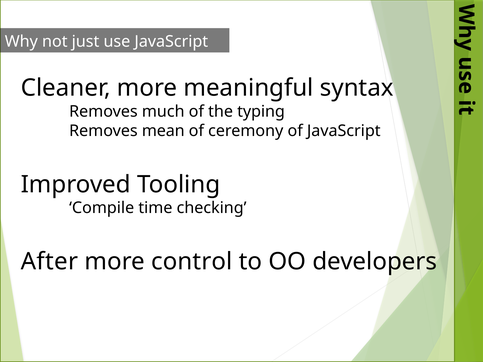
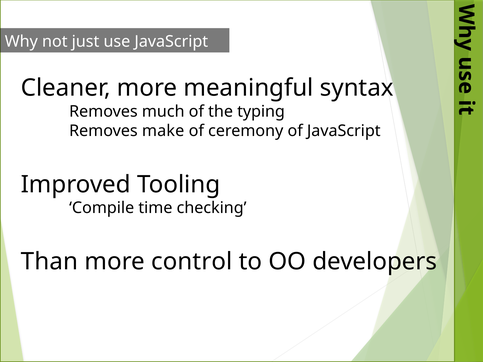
mean: mean -> make
After: After -> Than
